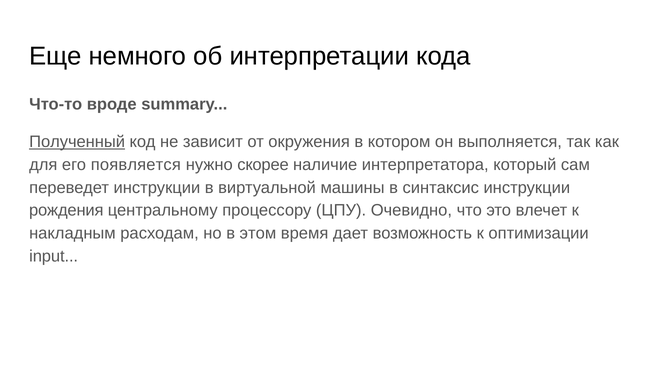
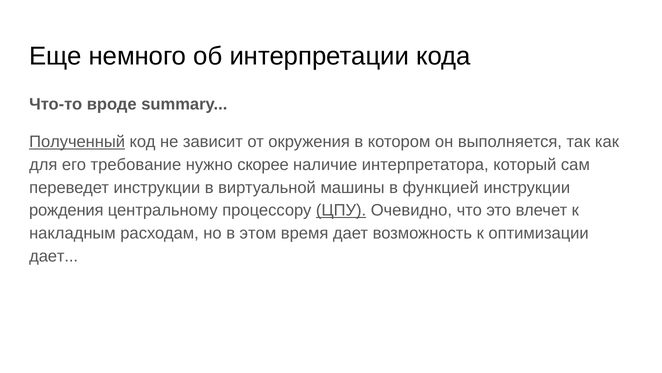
появляется: появляется -> требование
синтаксис: синтаксис -> функцией
ЦПУ underline: none -> present
input at (54, 256): input -> дает
